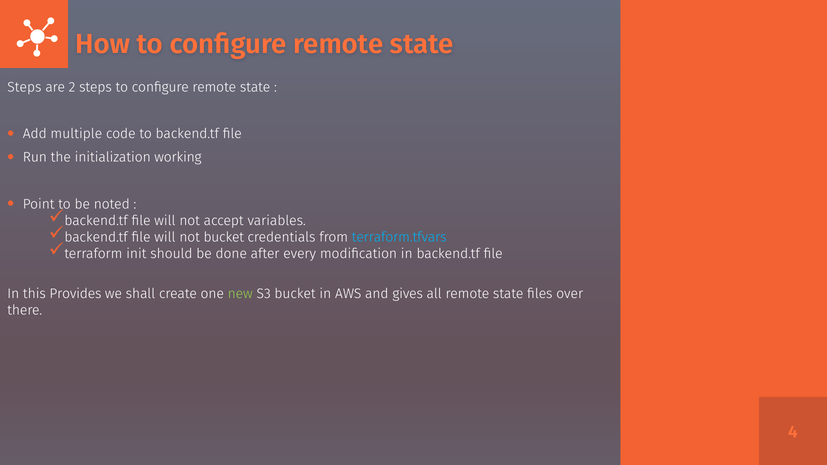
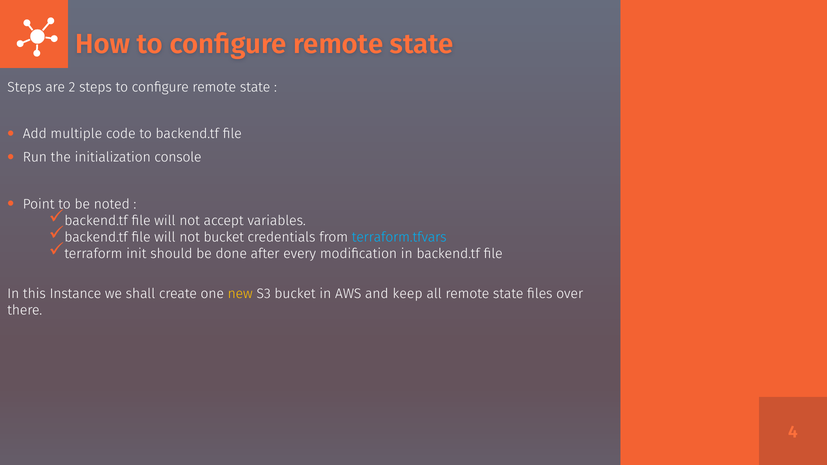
working: working -> console
Provides: Provides -> Instance
new colour: light green -> yellow
gives: gives -> keep
